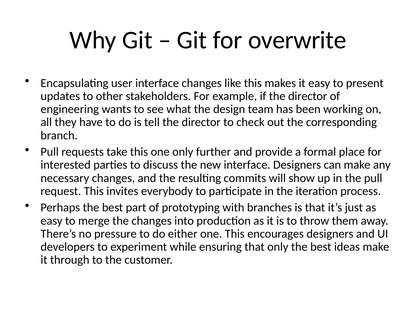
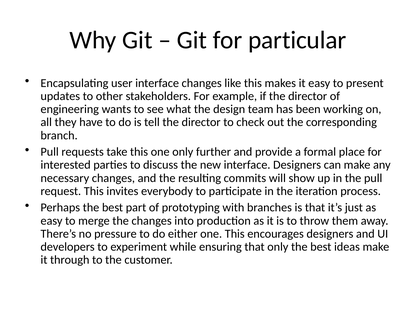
overwrite: overwrite -> particular
